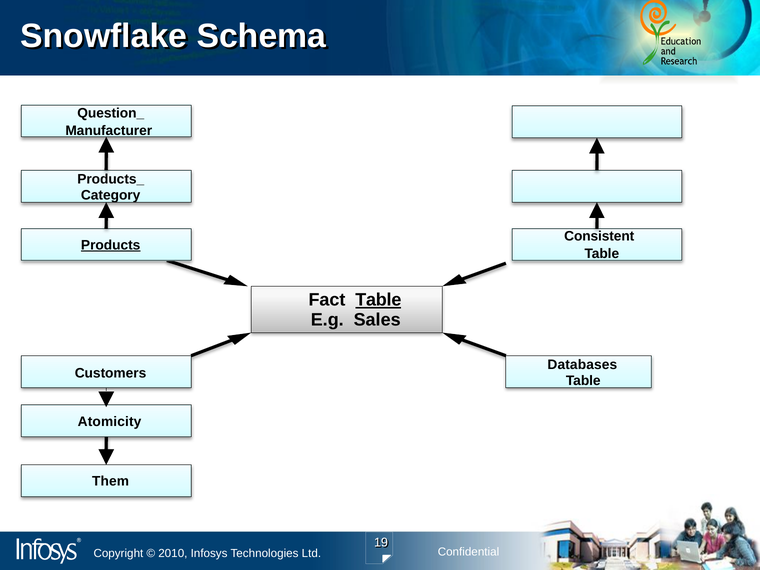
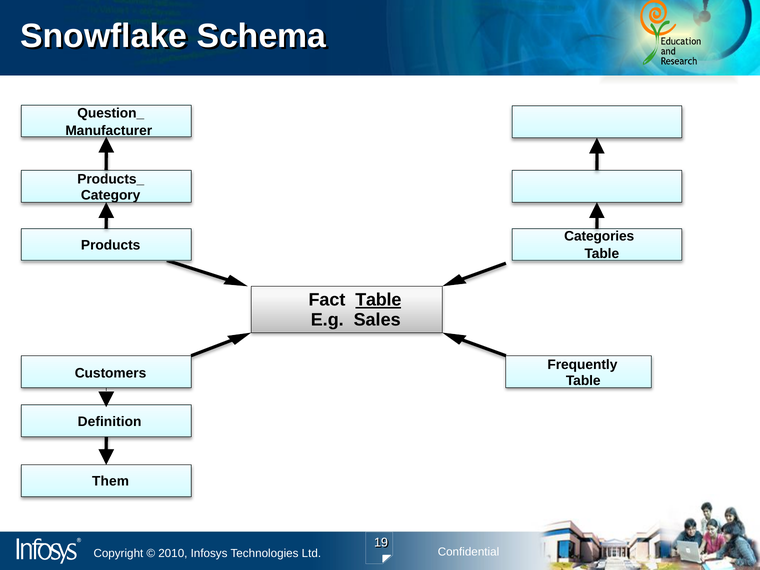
Consistent: Consistent -> Categories
Products underline: present -> none
Databases: Databases -> Frequently
Atomicity: Atomicity -> Definition
